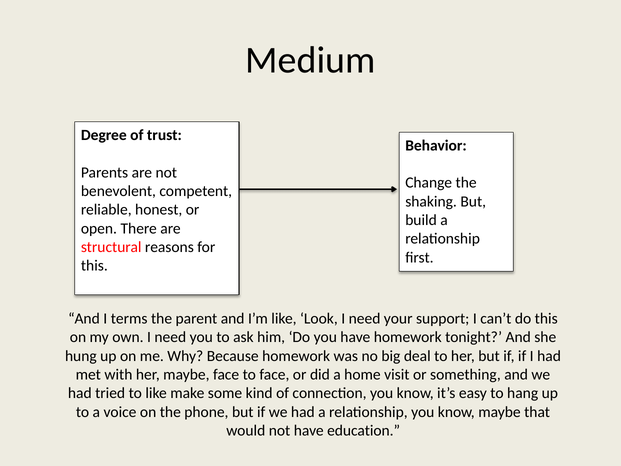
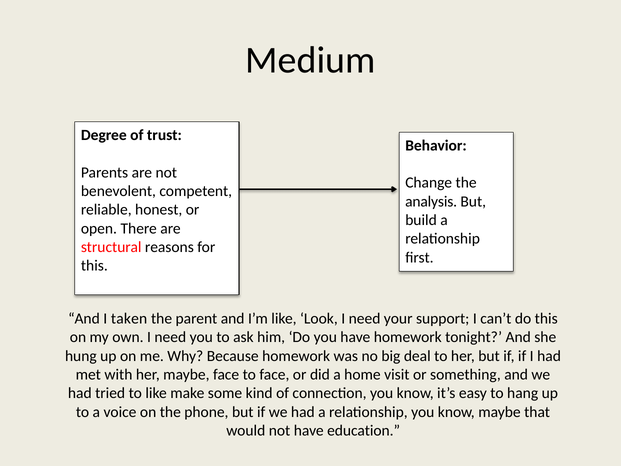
shaking: shaking -> analysis
terms: terms -> taken
